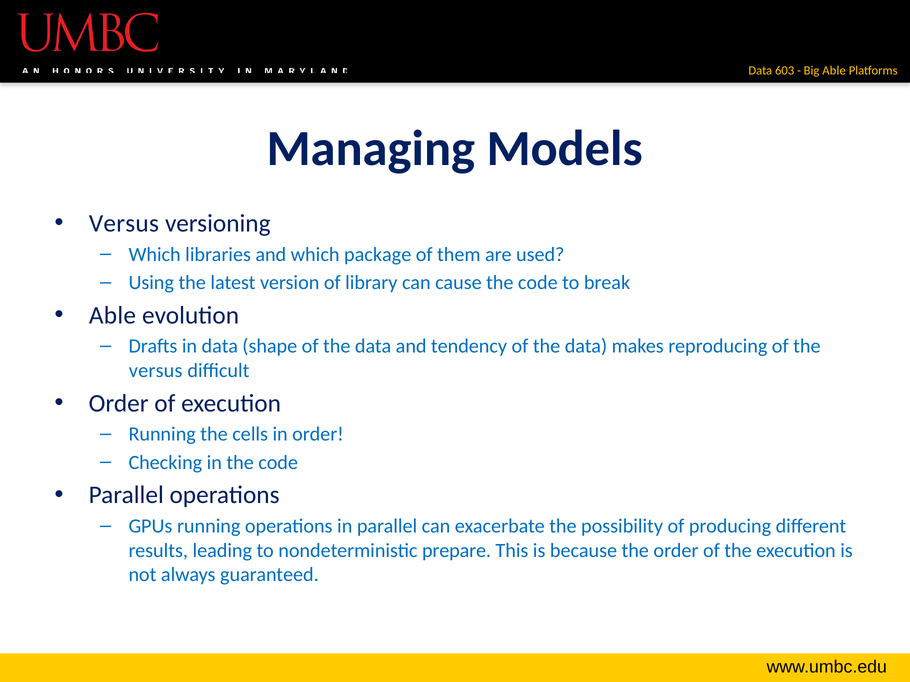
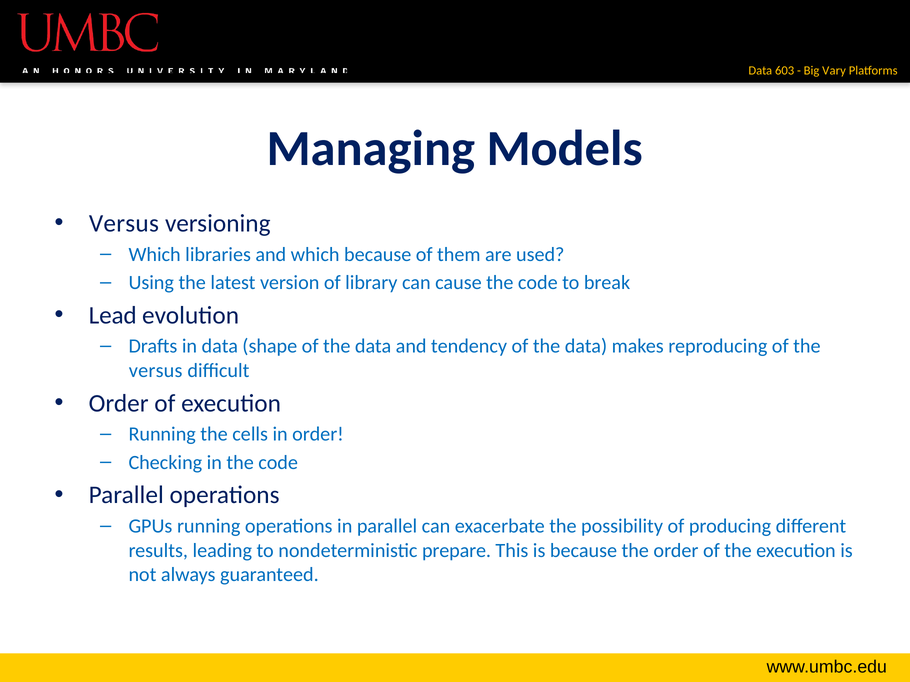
Able at (834, 71): Able -> Vary
which package: package -> because
Able at (113, 316): Able -> Lead
